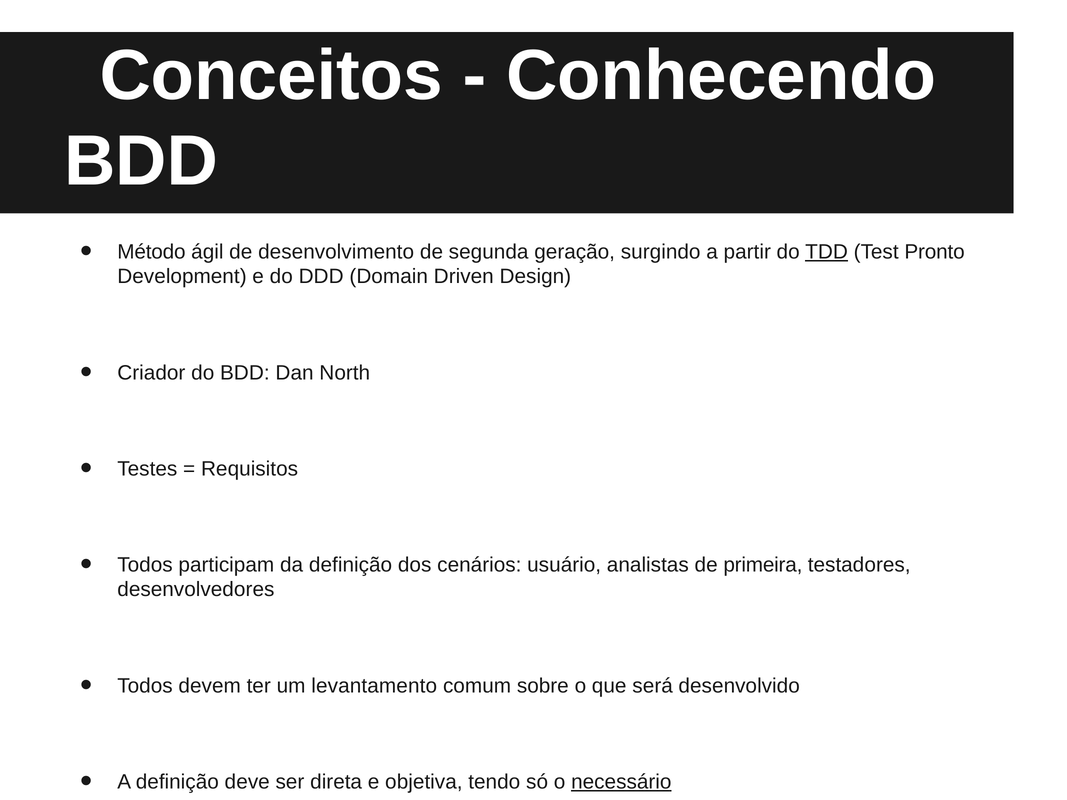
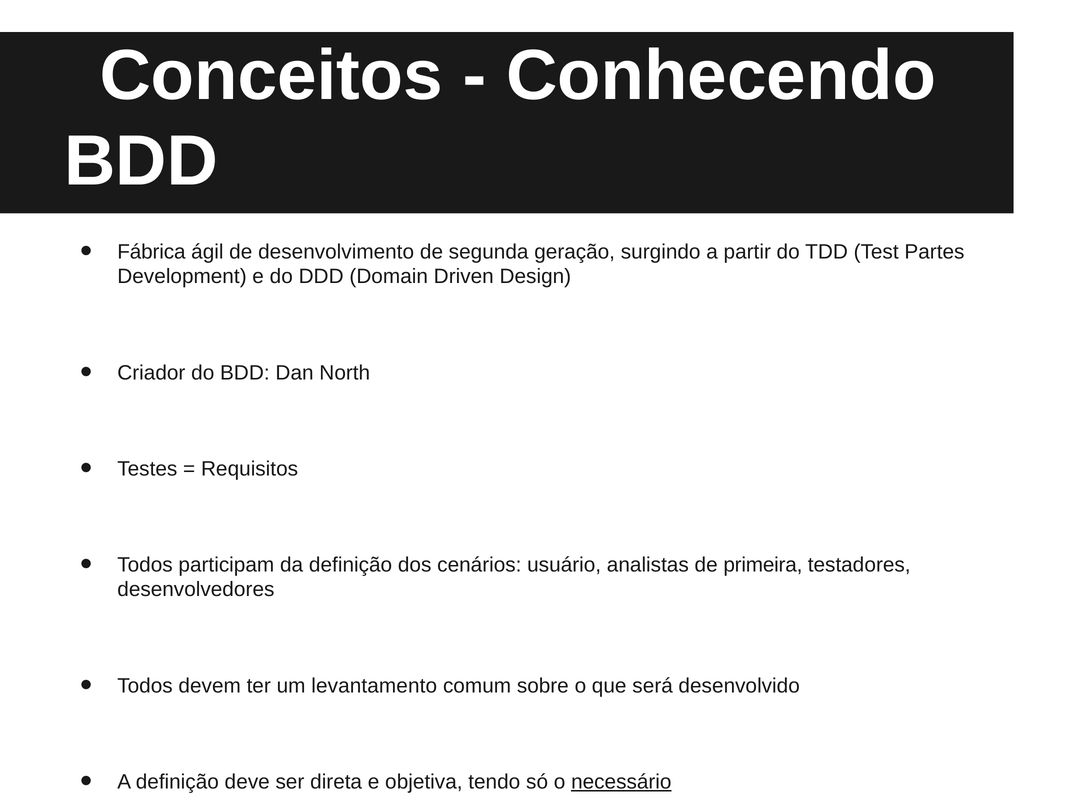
Método: Método -> Fábrica
TDD underline: present -> none
Test Pronto: Pronto -> Partes
